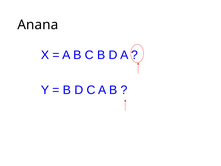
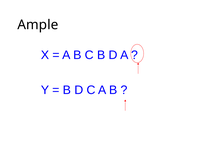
Anana: Anana -> Ample
